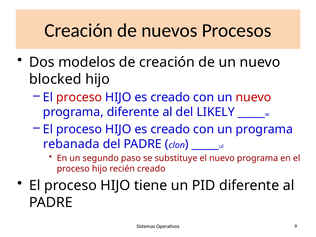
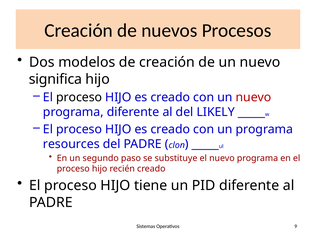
blocked: blocked -> significa
proceso at (79, 97) colour: red -> black
rebanada: rebanada -> resources
